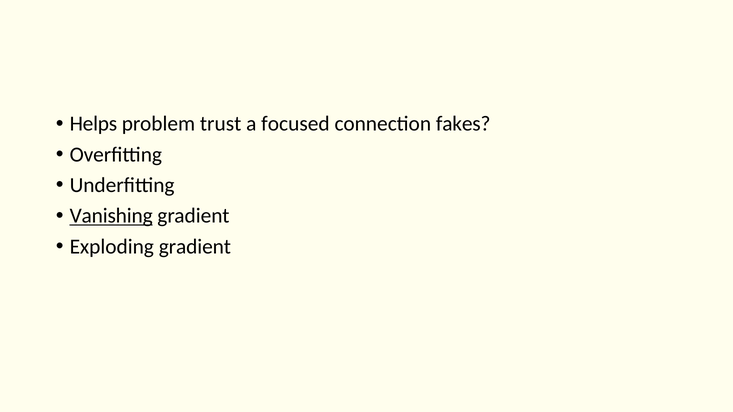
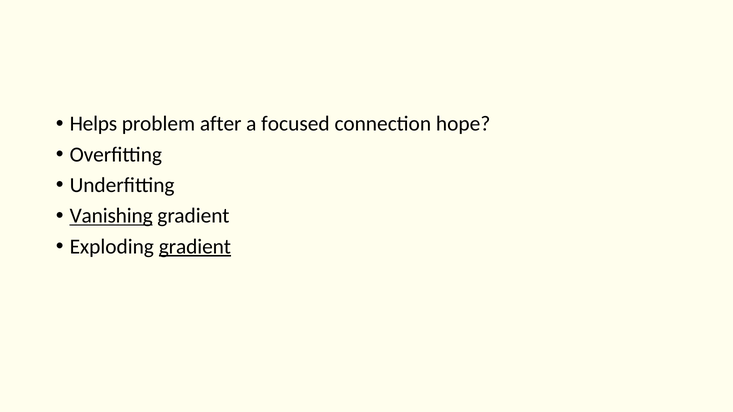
trust: trust -> after
fakes: fakes -> hope
gradient at (195, 247) underline: none -> present
